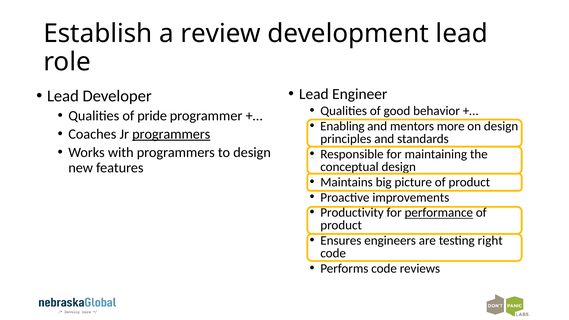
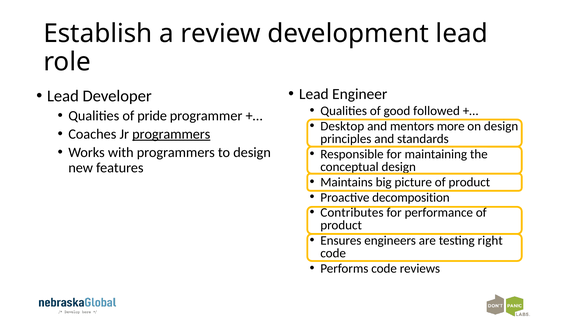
behavior: behavior -> followed
Enabling: Enabling -> Desktop
improvements: improvements -> decomposition
Productivity: Productivity -> Contributes
performance underline: present -> none
